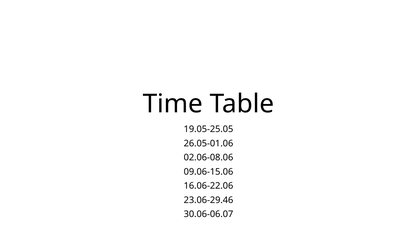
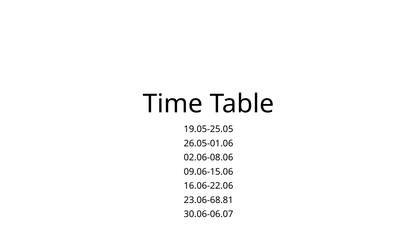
23.06-29.46: 23.06-29.46 -> 23.06-68.81
